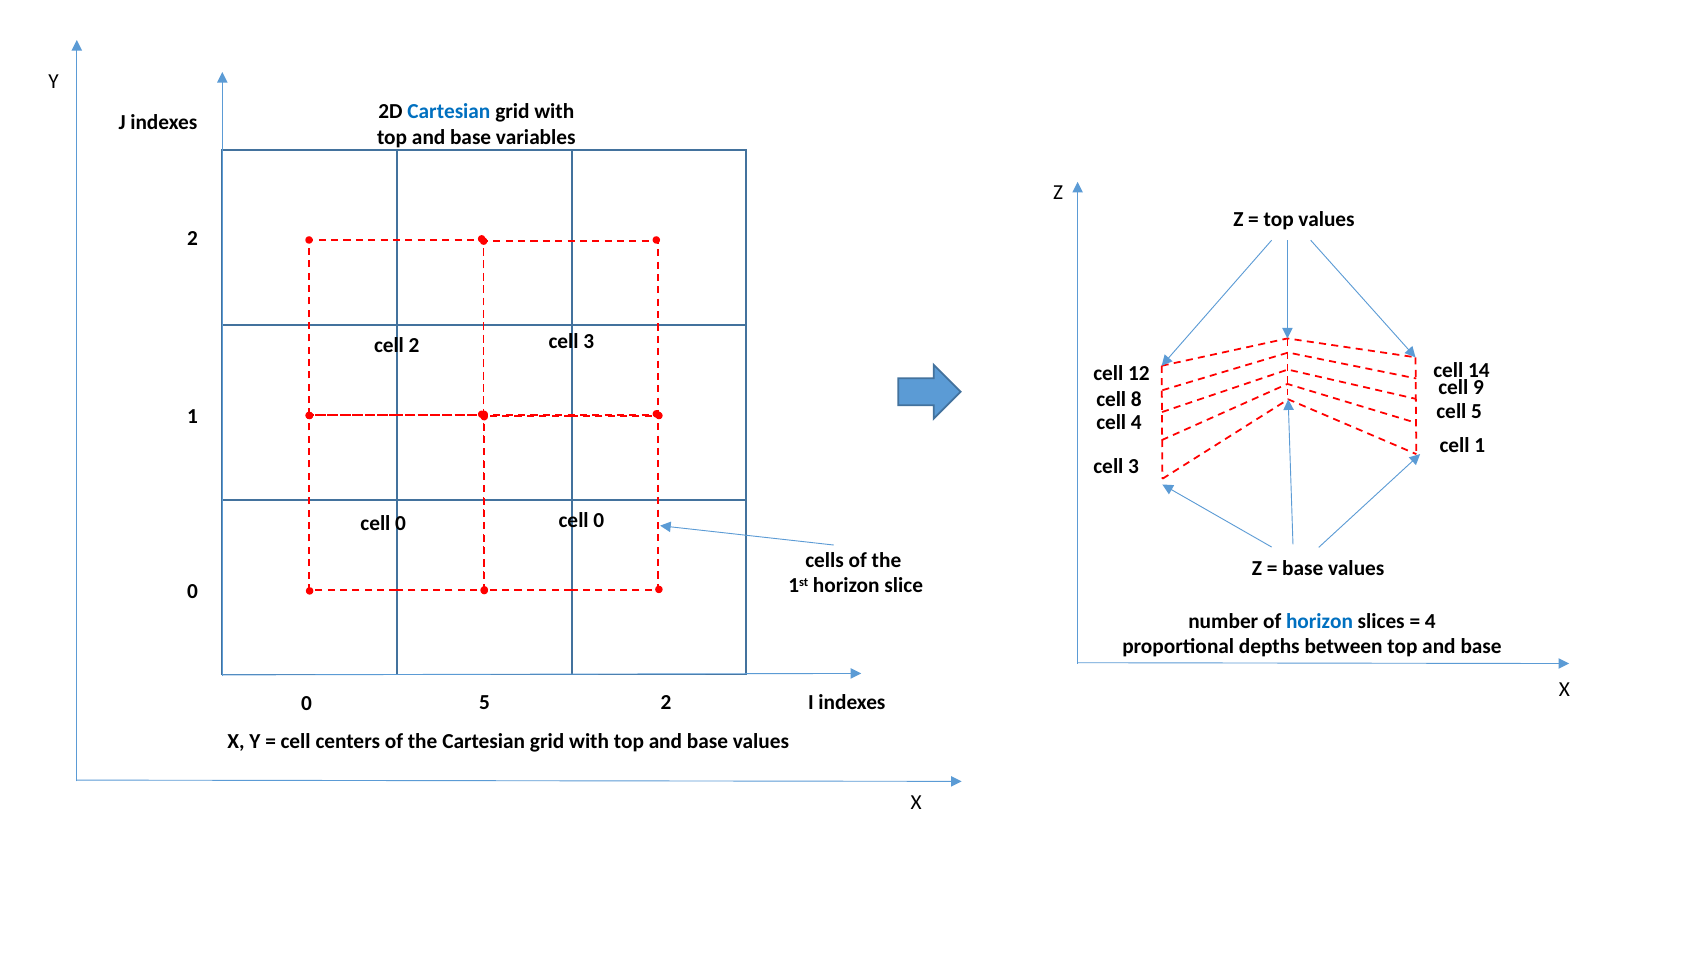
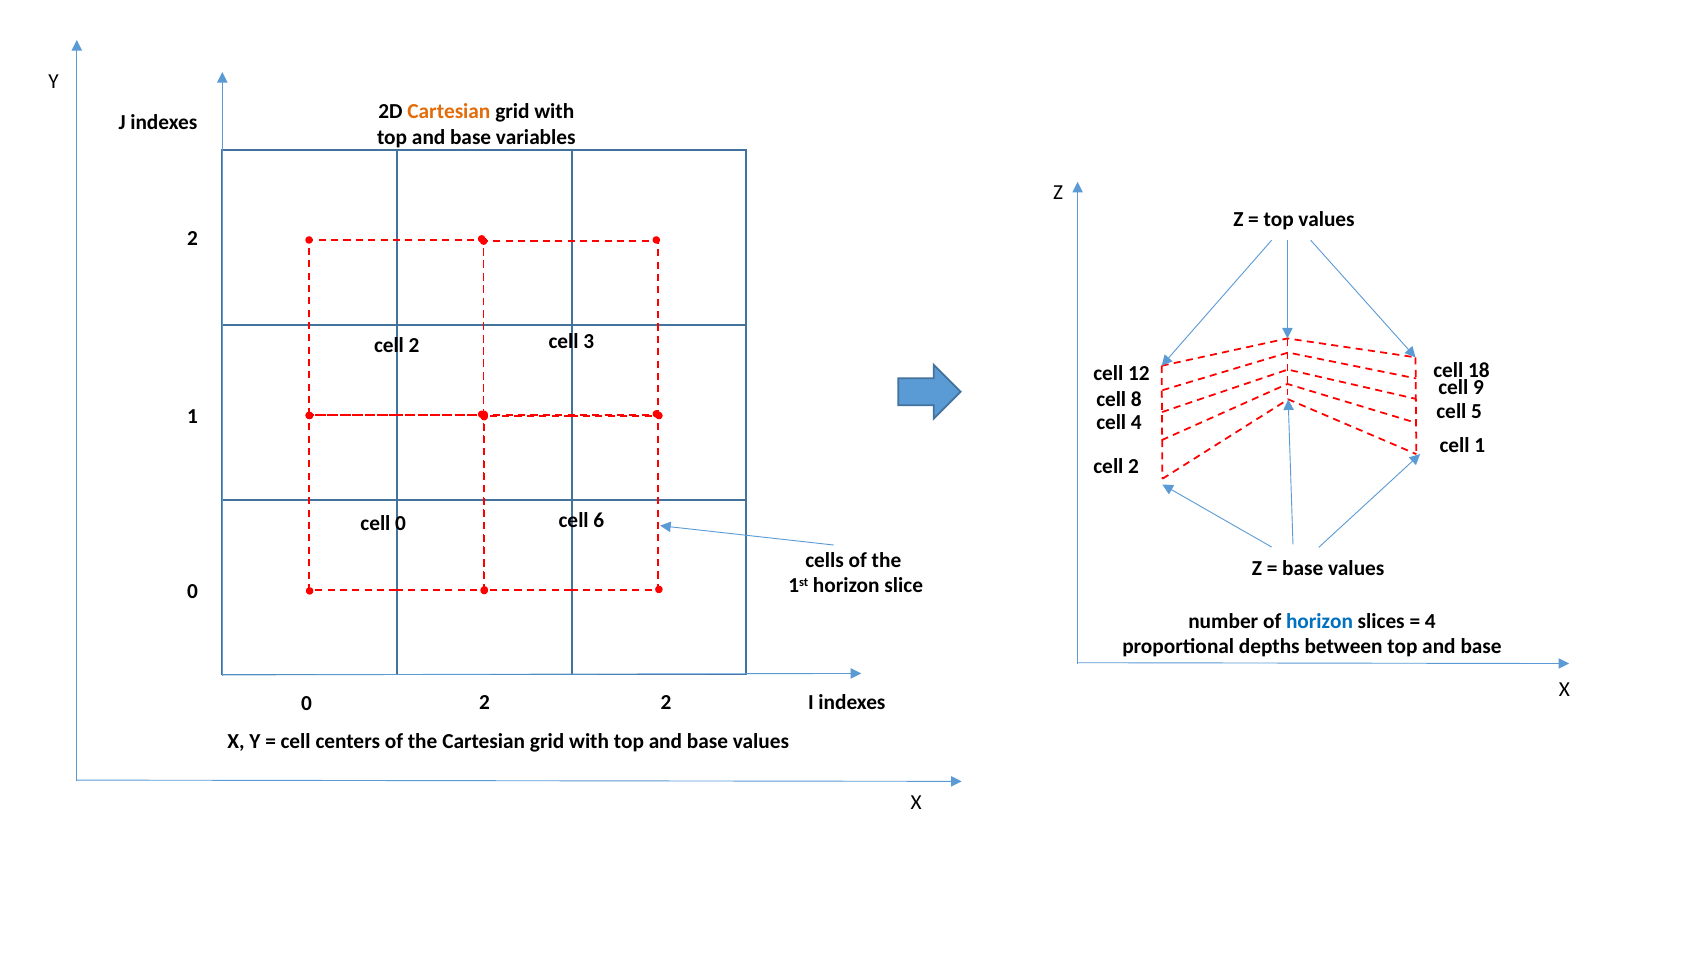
Cartesian at (449, 112) colour: blue -> orange
14: 14 -> 18
3 at (1134, 466): 3 -> 2
0 at (599, 520): 0 -> 6
0 5: 5 -> 2
